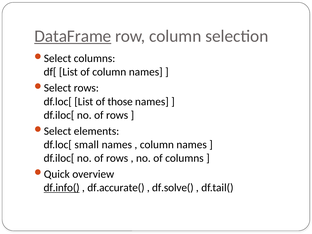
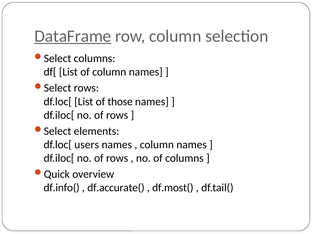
small: small -> users
df.info( underline: present -> none
df.solve(: df.solve( -> df.most(
